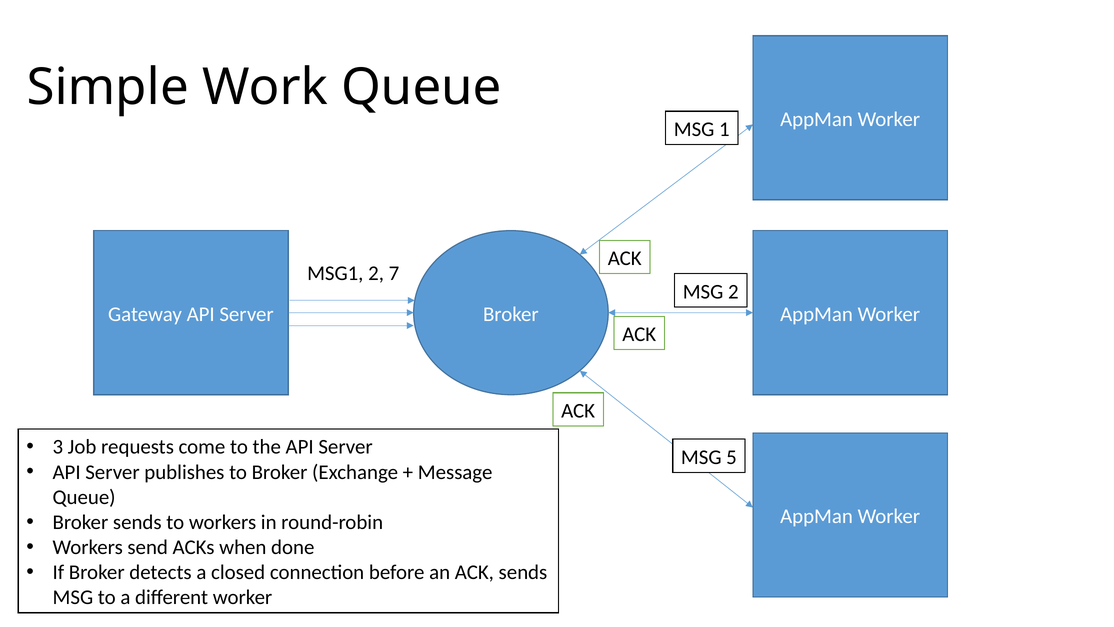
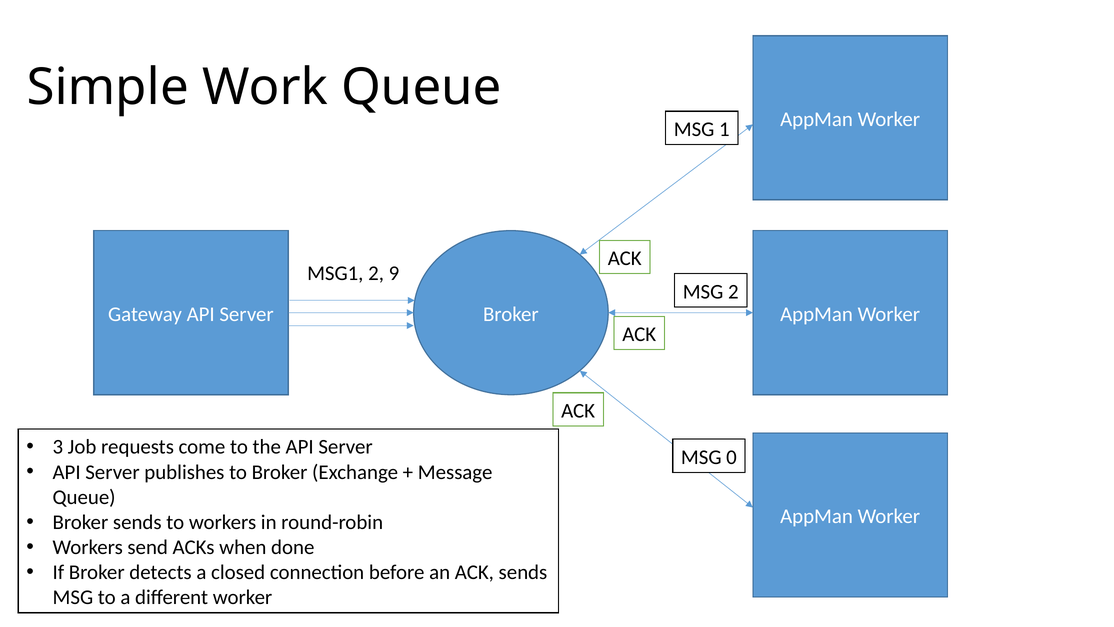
7: 7 -> 9
5: 5 -> 0
